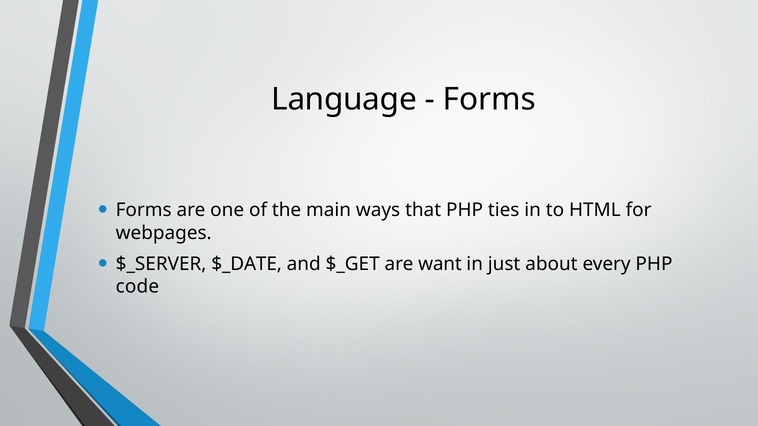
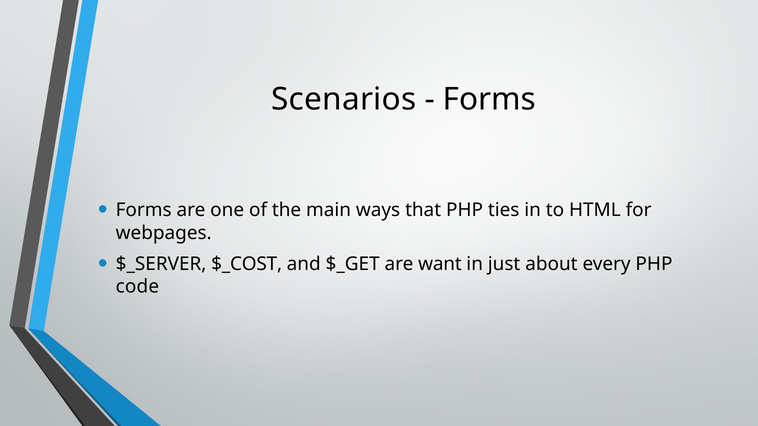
Language: Language -> Scenarios
$_DATE: $_DATE -> $_COST
